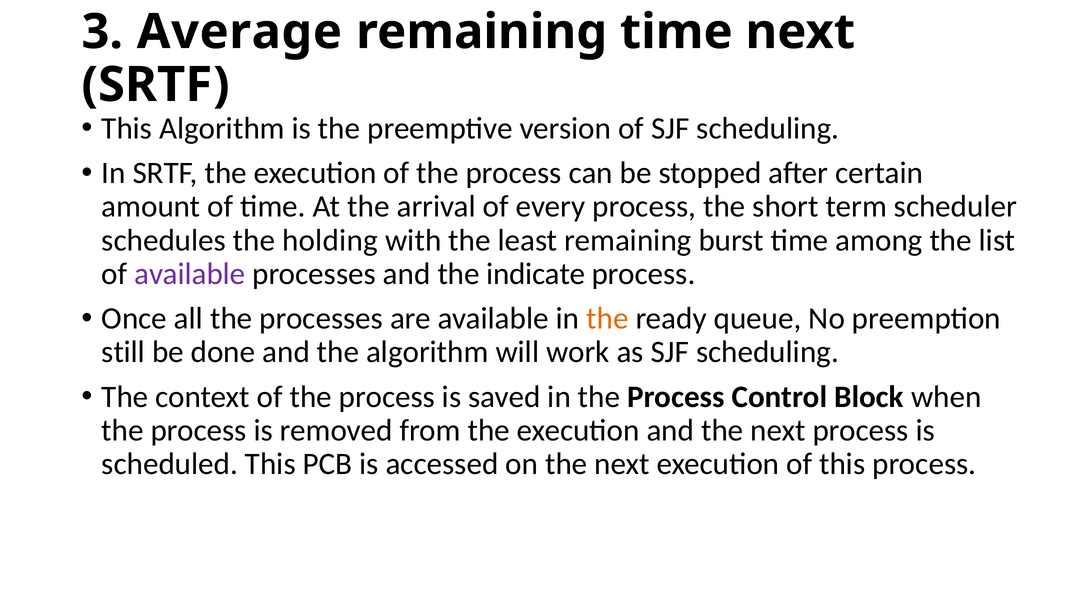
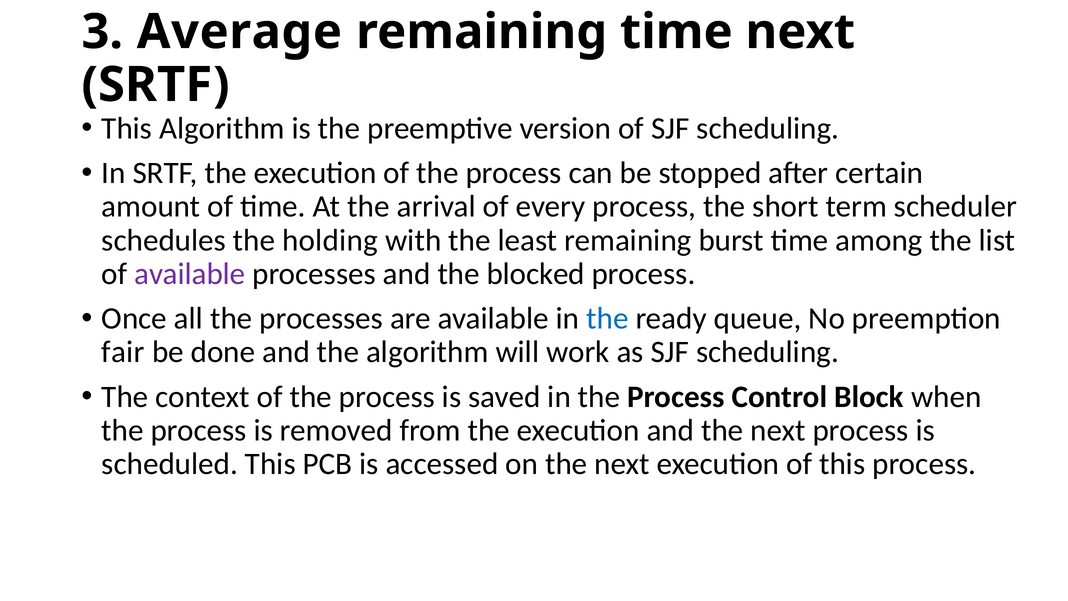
indicate: indicate -> blocked
the at (607, 318) colour: orange -> blue
still: still -> fair
